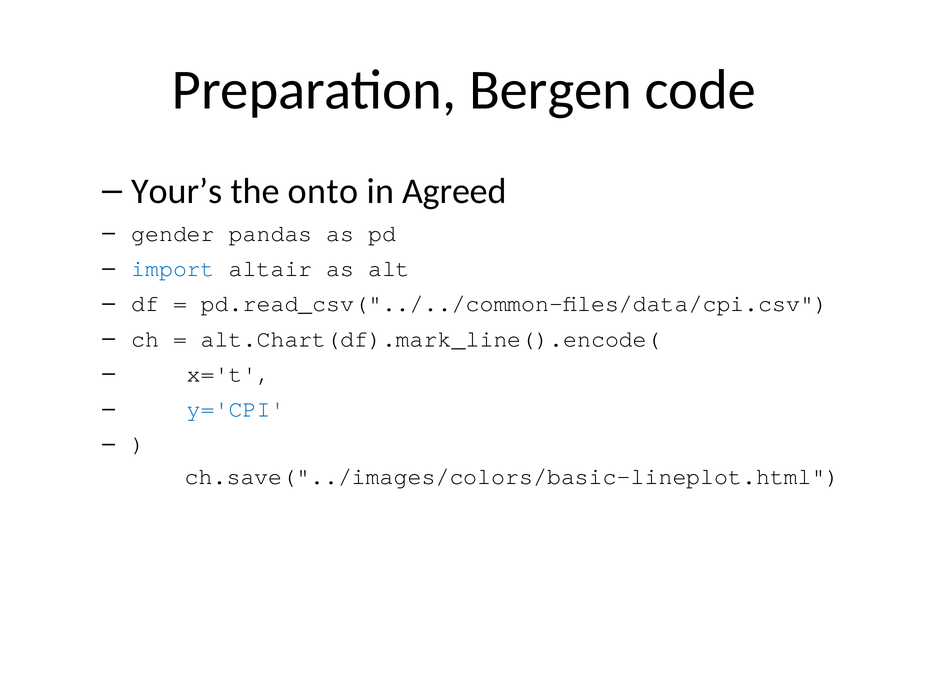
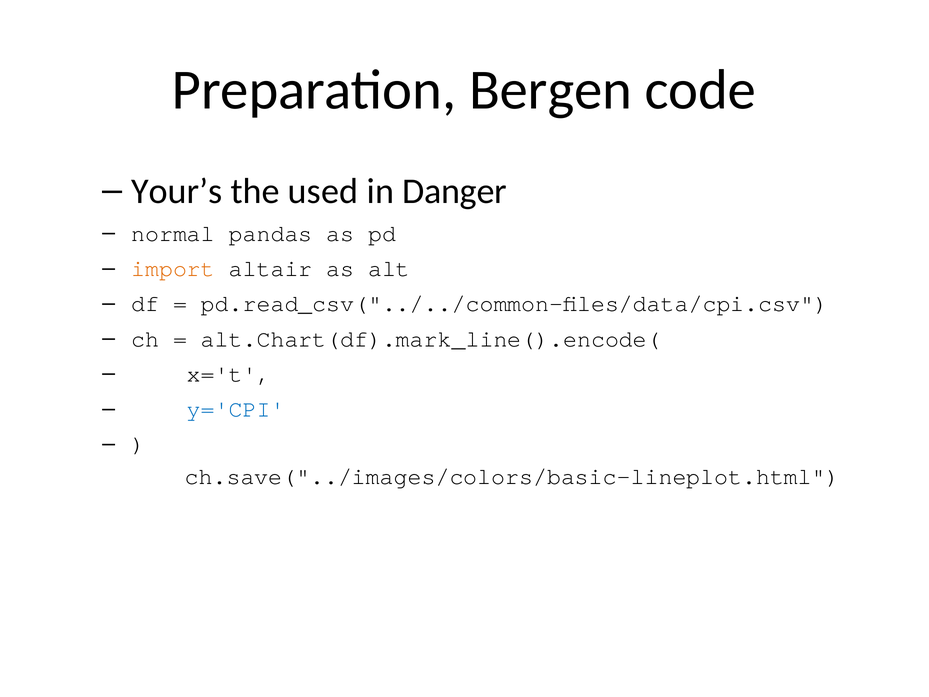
onto: onto -> used
Agreed: Agreed -> Danger
gender: gender -> normal
import colour: blue -> orange
